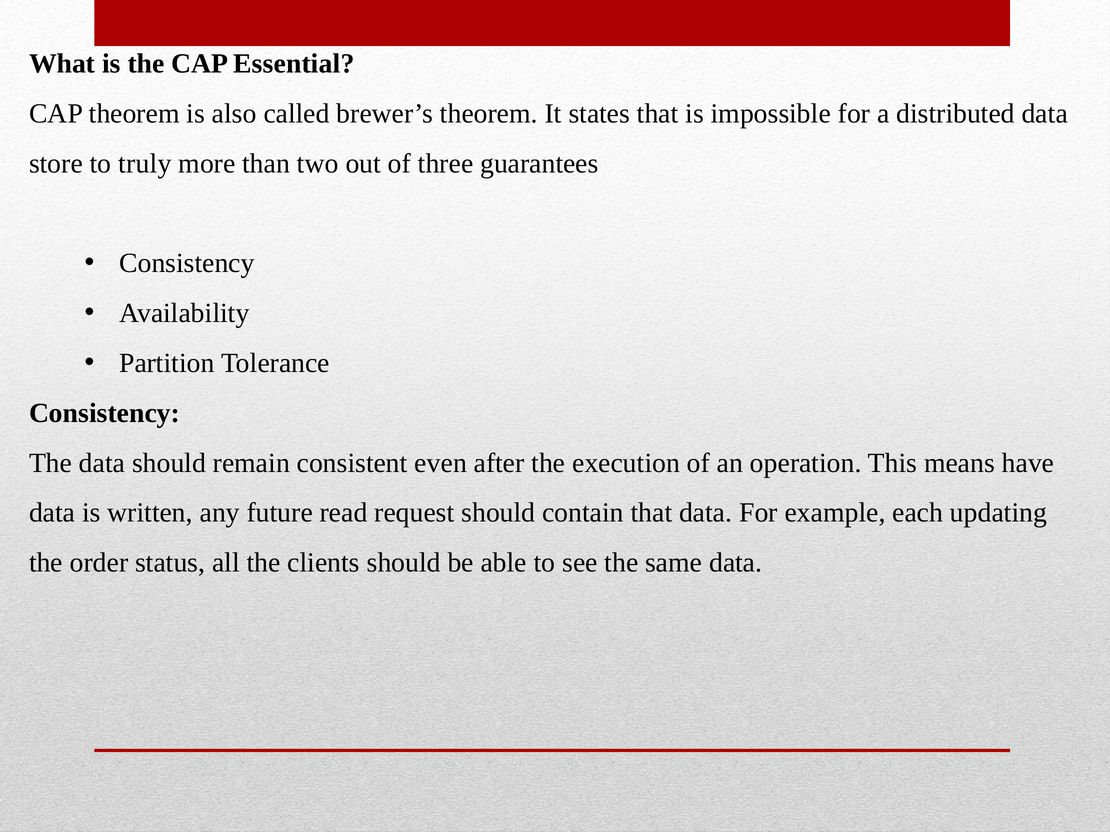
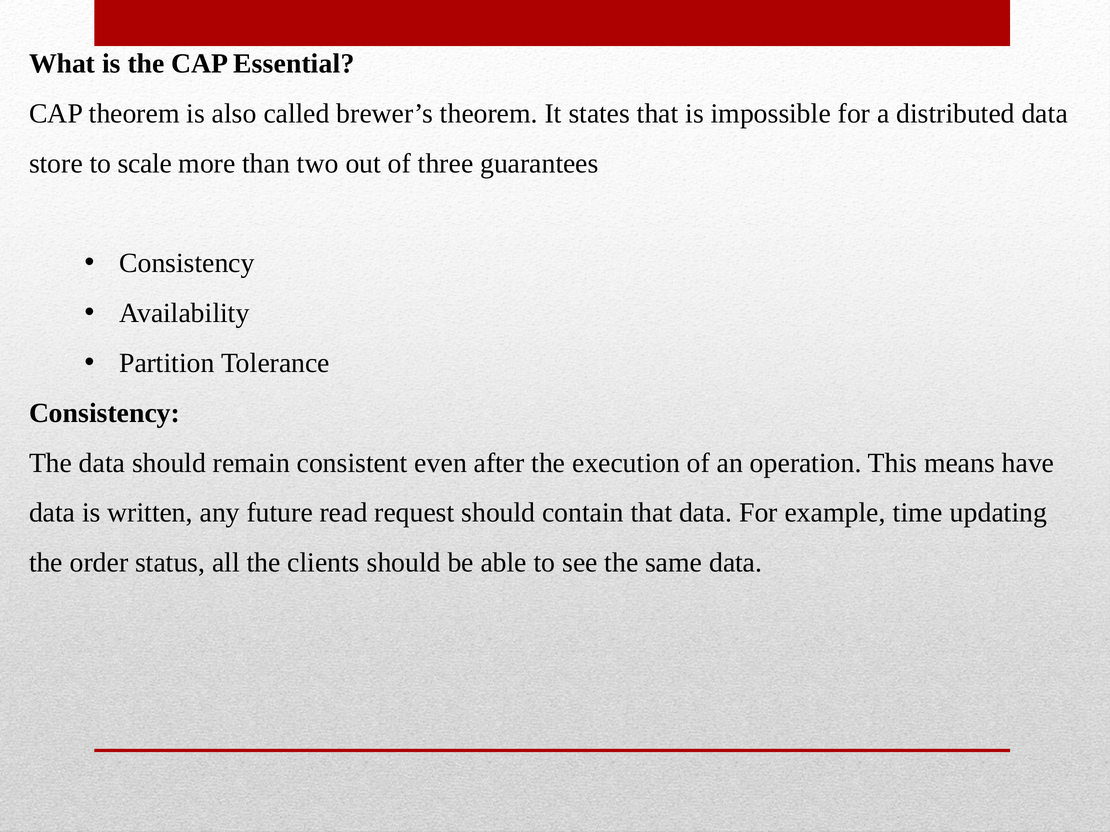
truly: truly -> scale
each: each -> time
